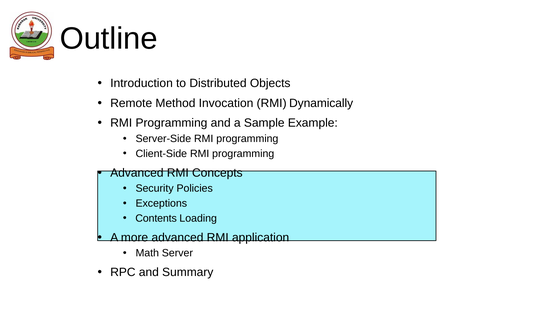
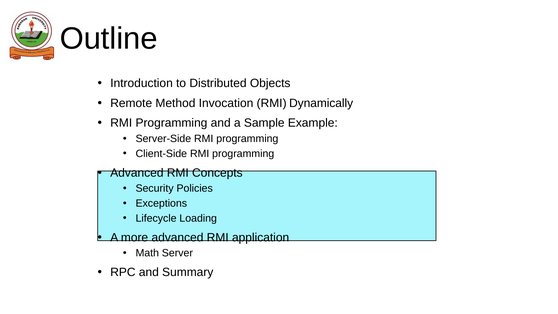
Contents: Contents -> Lifecycle
